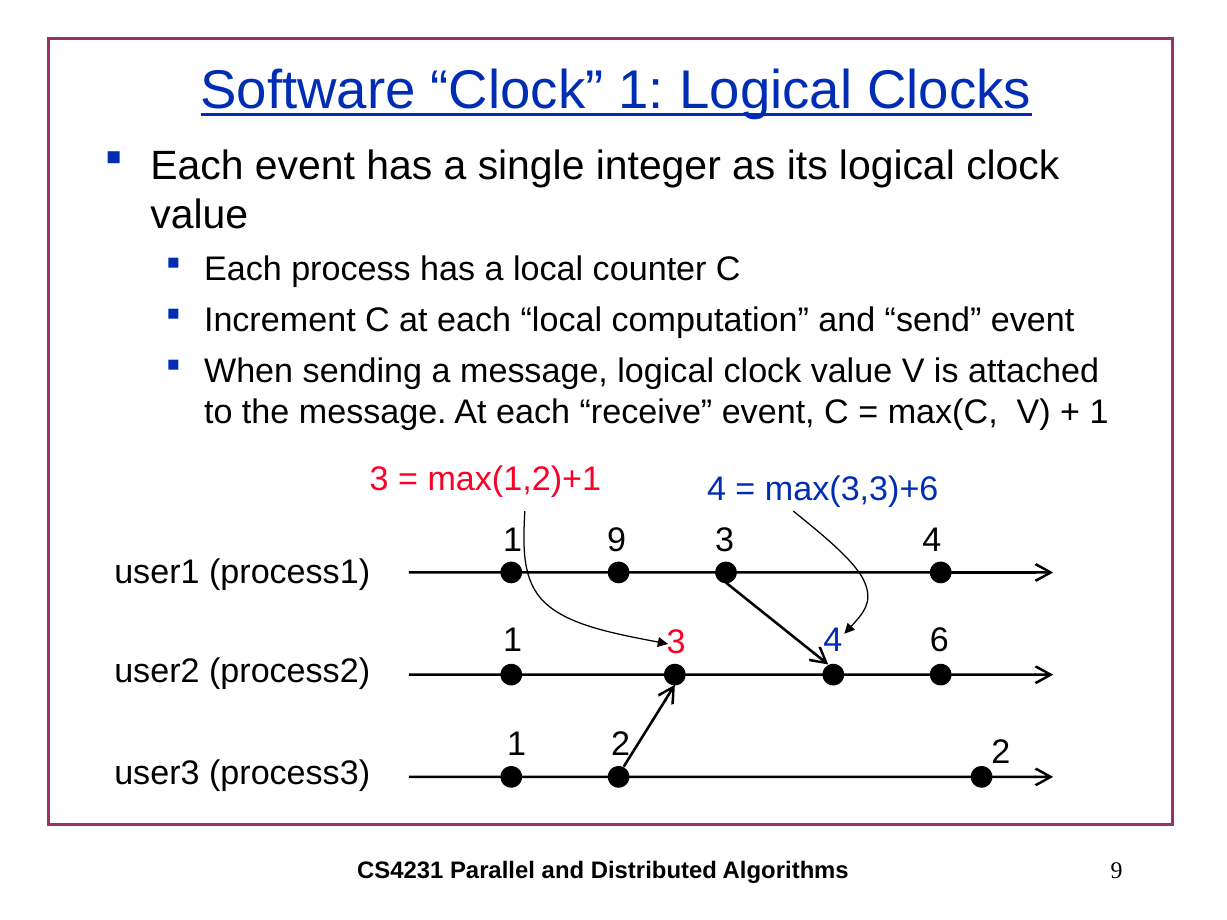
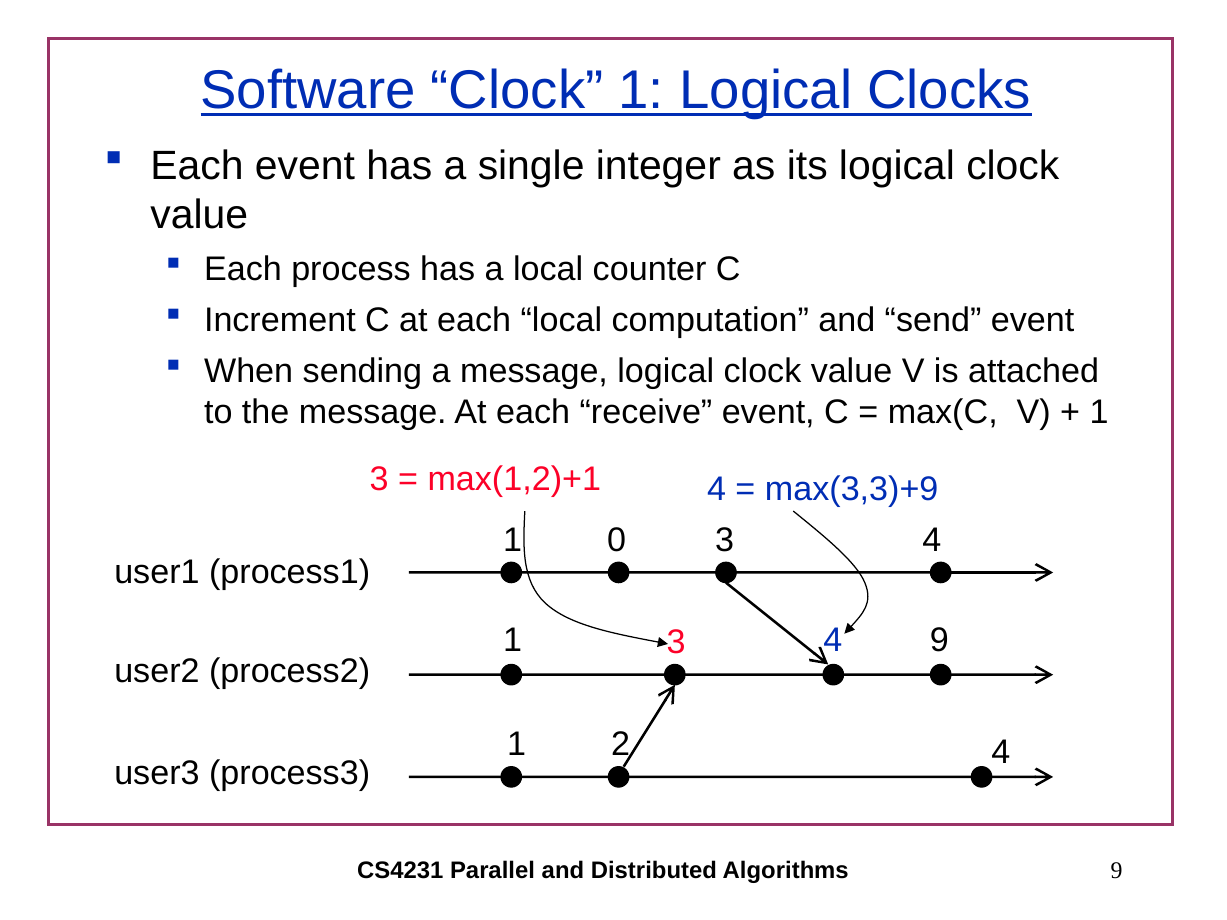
max(3,3)+6: max(3,3)+6 -> max(3,3)+9
1 9: 9 -> 0
4 6: 6 -> 9
2 2: 2 -> 4
